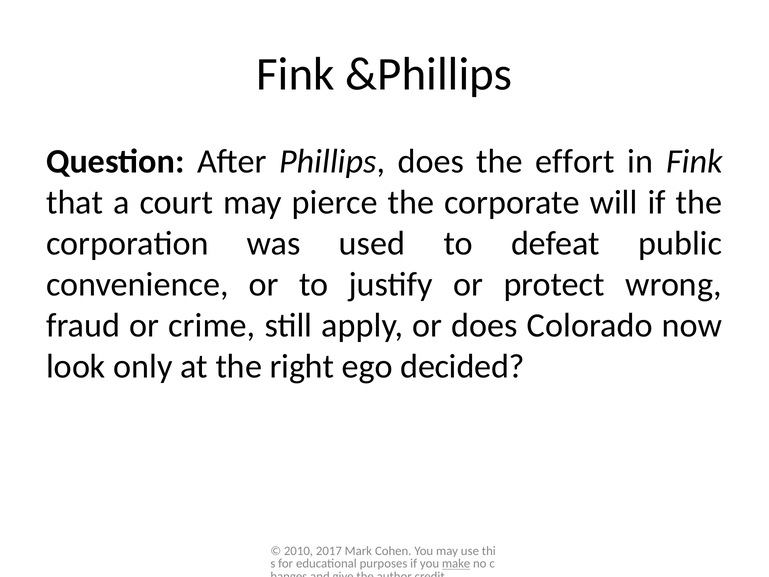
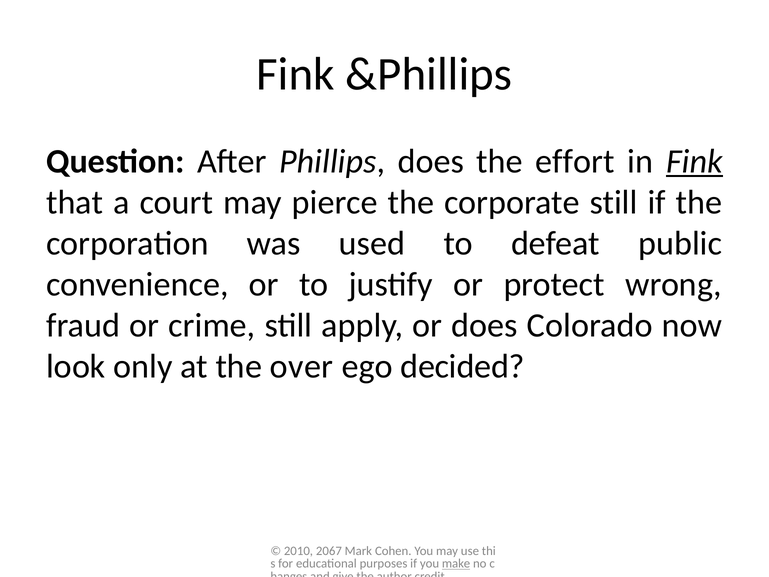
Fink at (695, 161) underline: none -> present
corporate will: will -> still
right: right -> over
2017: 2017 -> 2067
